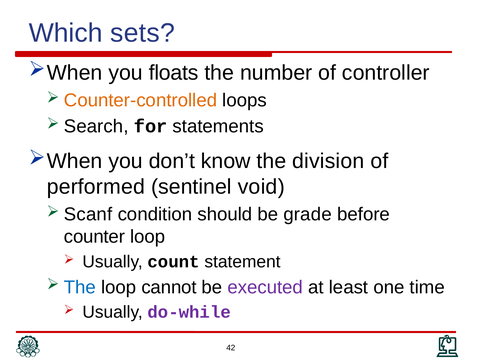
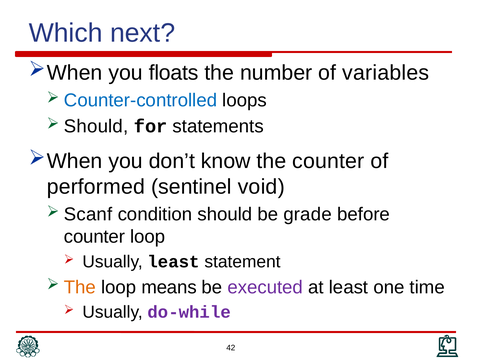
sets: sets -> next
controller: controller -> variables
Counter-controlled colour: orange -> blue
Search at (96, 126): Search -> Should
the division: division -> counter
Usually count: count -> least
The at (80, 287) colour: blue -> orange
cannot: cannot -> means
